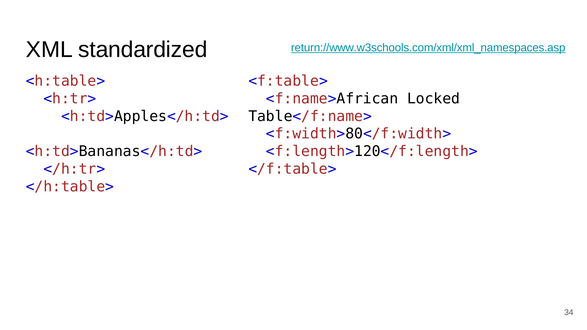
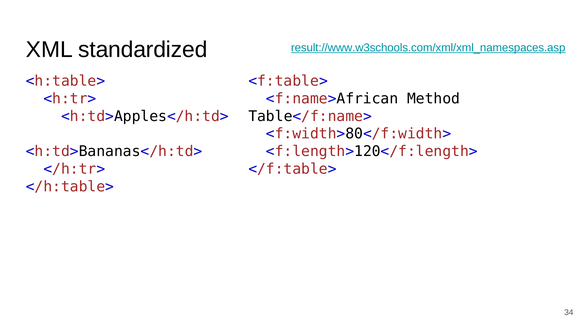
return://www.w3schools.com/xml/xml_namespaces.asp: return://www.w3schools.com/xml/xml_namespaces.asp -> result://www.w3schools.com/xml/xml_namespaces.asp
Locked: Locked -> Method
